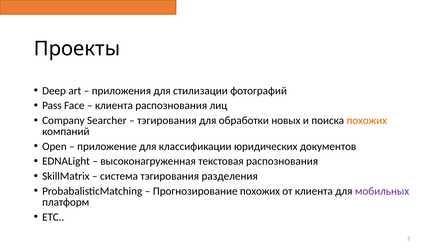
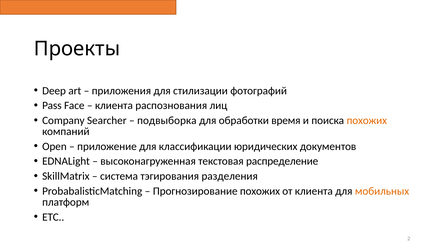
тэгирования at (167, 120): тэгирования -> подвыборка
новых: новых -> время
текстовая распознования: распознования -> распределение
мобильных colour: purple -> orange
